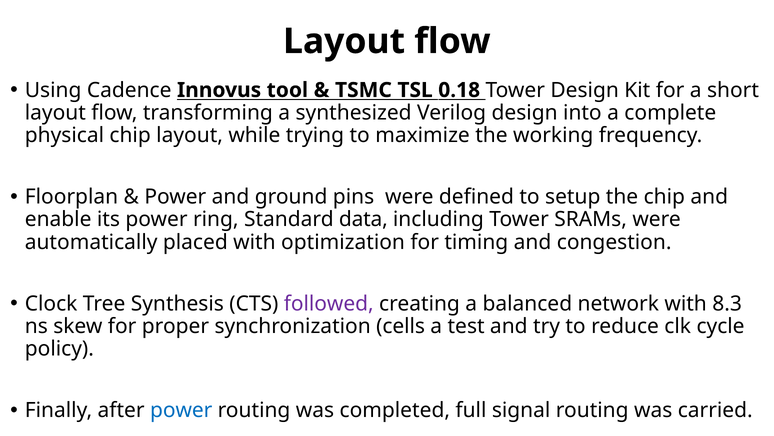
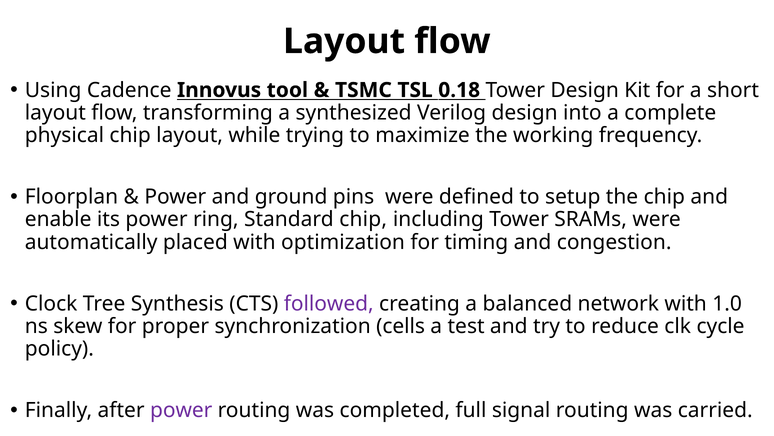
Standard data: data -> chip
8.3: 8.3 -> 1.0
power at (181, 410) colour: blue -> purple
